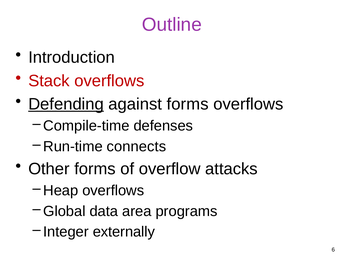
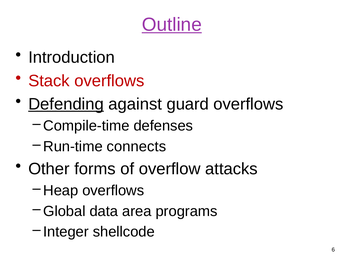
Outline underline: none -> present
against forms: forms -> guard
externally: externally -> shellcode
